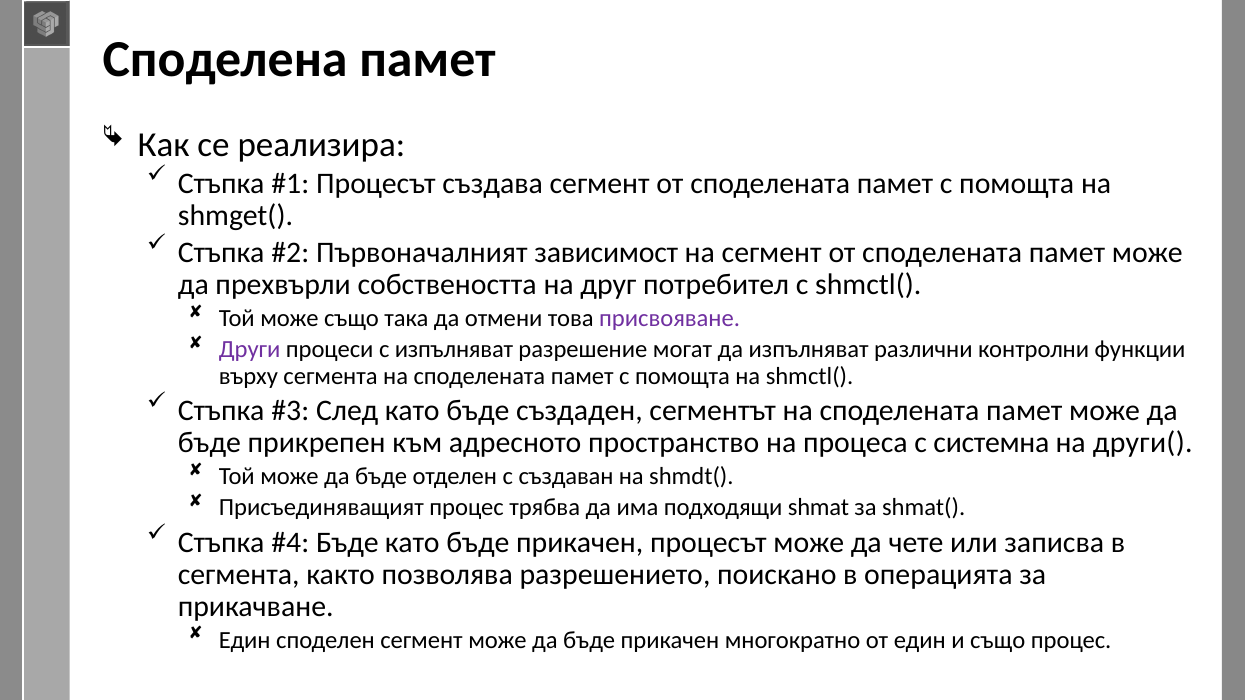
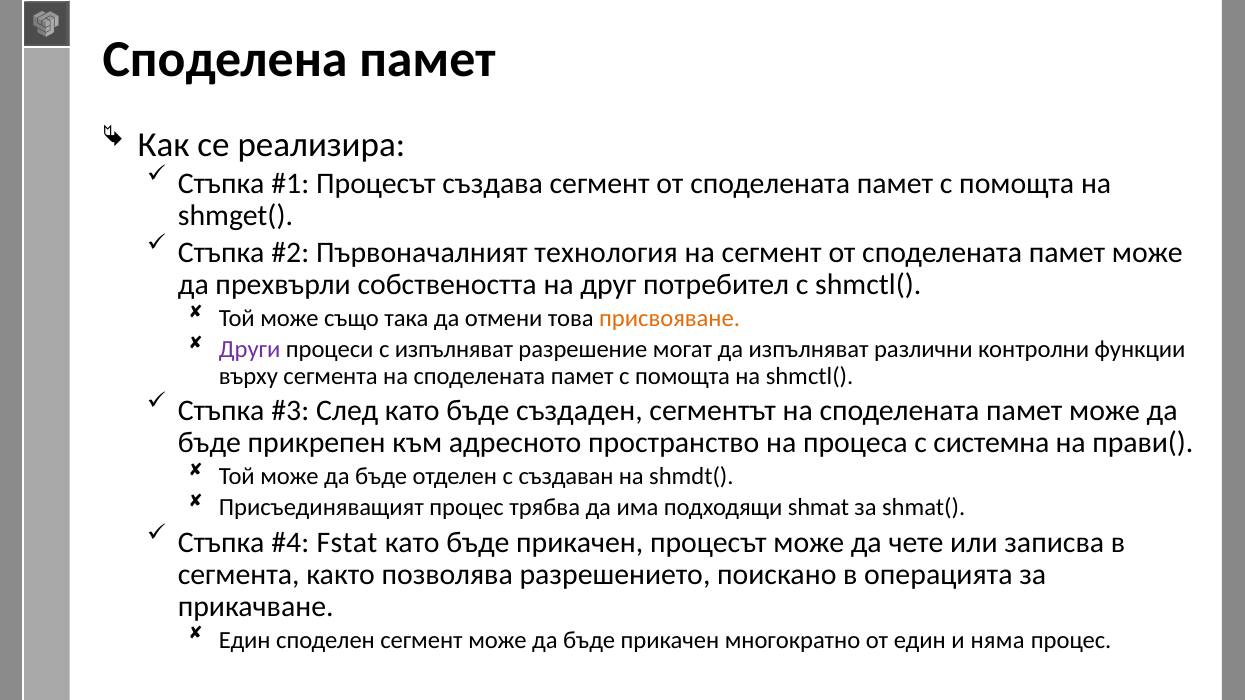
зависимост: зависимост -> технология
присвояване colour: purple -> orange
други(: други( -> прави(
Бъде at (347, 543): Бъде -> Fstat
и също: също -> няма
